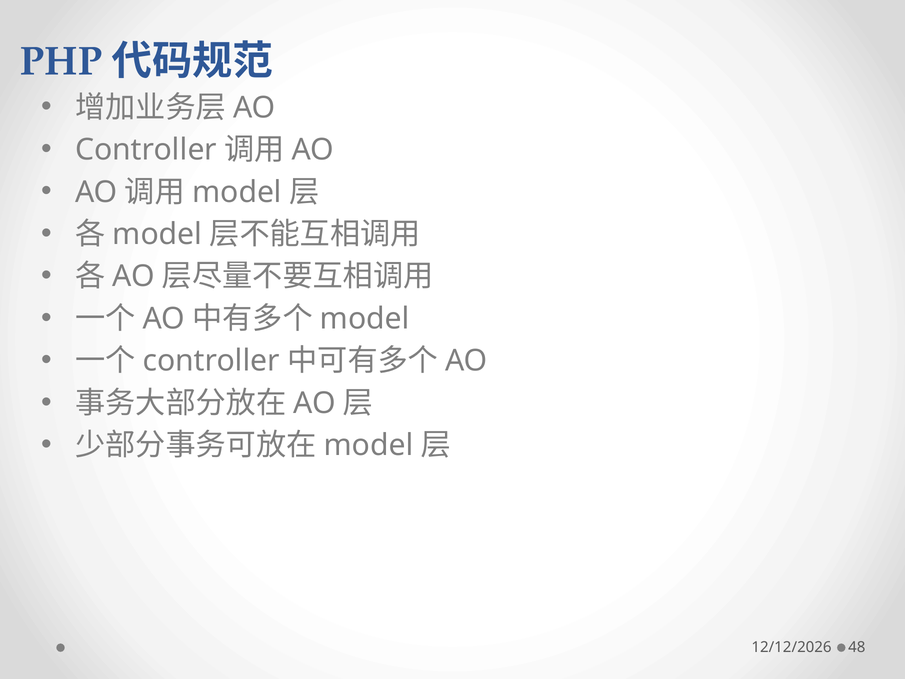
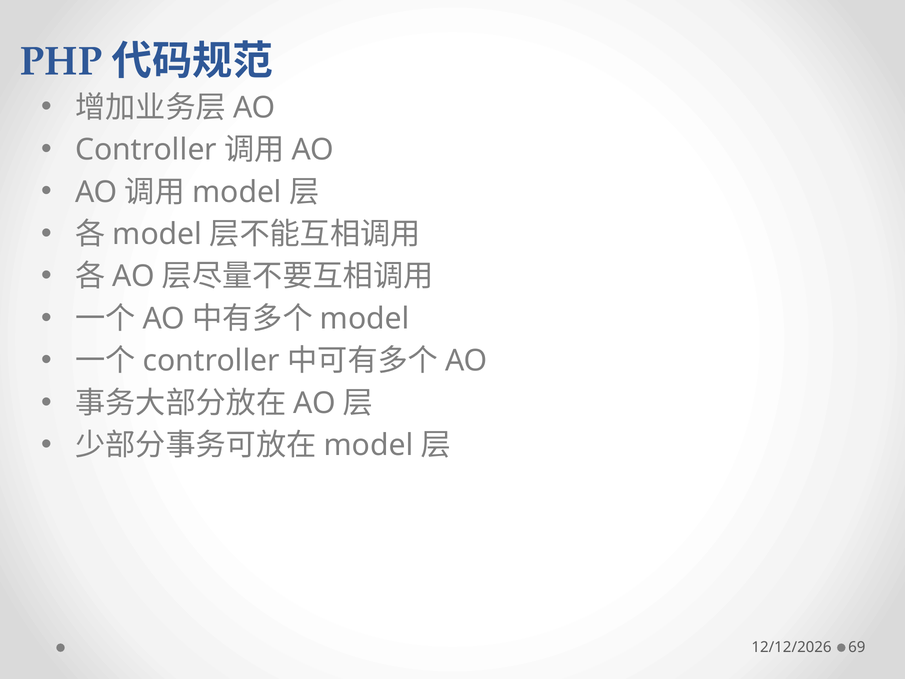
48: 48 -> 69
